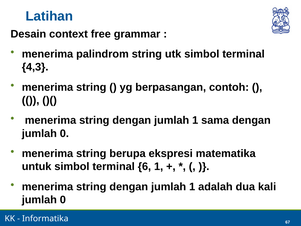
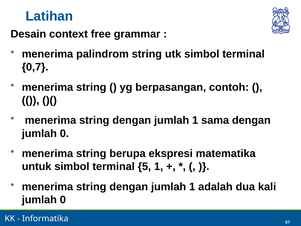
4,3: 4,3 -> 0,7
6: 6 -> 5
